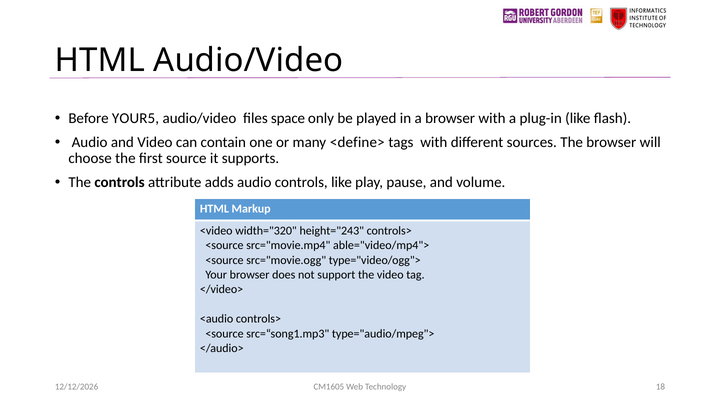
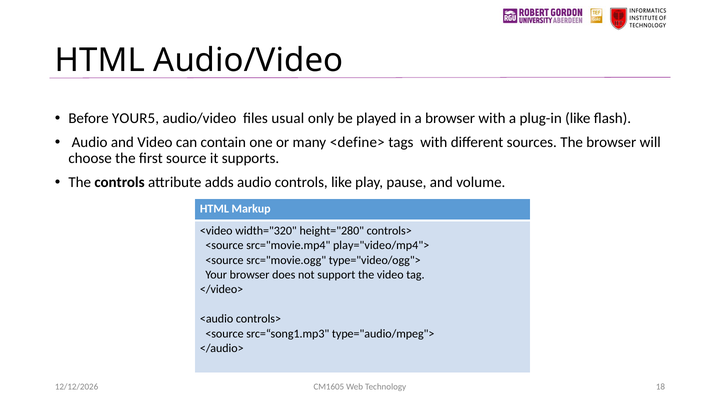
space: space -> usual
height="243: height="243 -> height="280
able="video/mp4">: able="video/mp4"> -> play="video/mp4">
